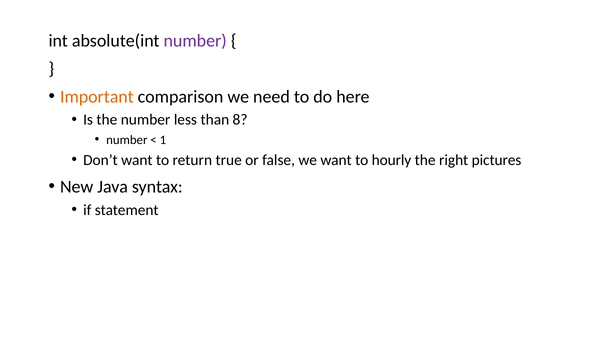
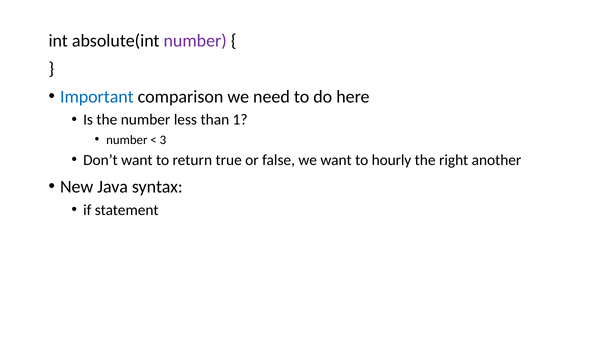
Important colour: orange -> blue
8: 8 -> 1
1: 1 -> 3
pictures: pictures -> another
